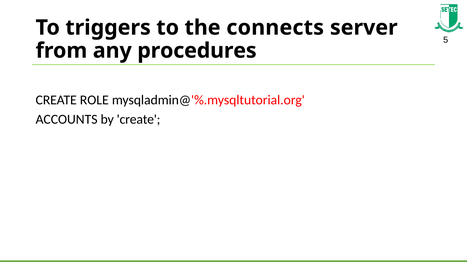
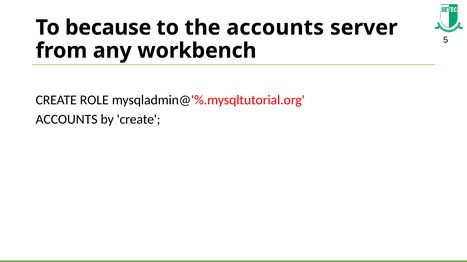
triggers: triggers -> because
the connects: connects -> accounts
procedures: procedures -> workbench
